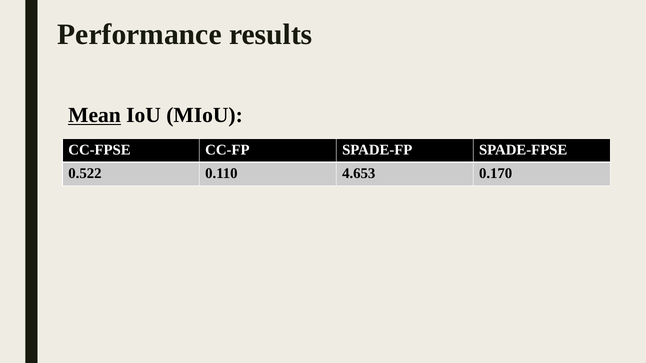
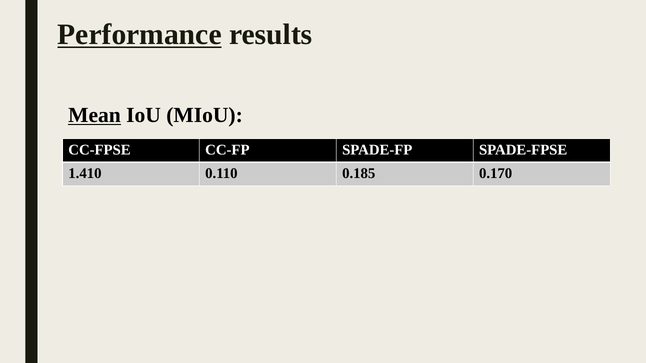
Performance underline: none -> present
0.522: 0.522 -> 1.410
4.653: 4.653 -> 0.185
